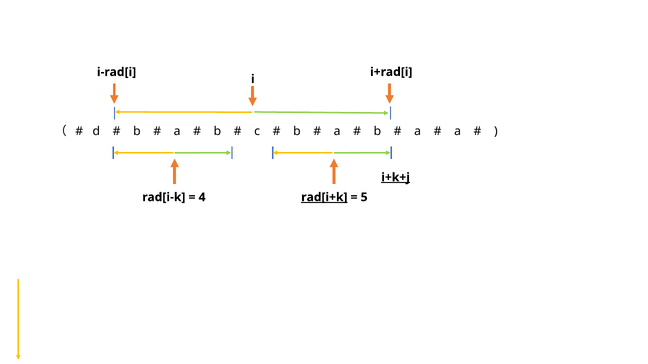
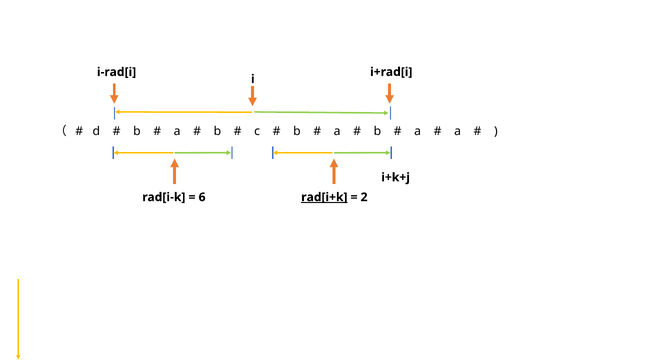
i+k+j underline: present -> none
4: 4 -> 6
5: 5 -> 2
